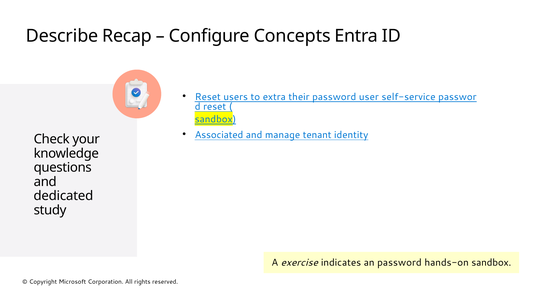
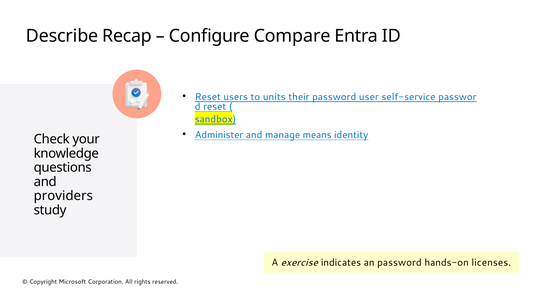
Concepts: Concepts -> Compare
extra: extra -> units
Associated: Associated -> Administer
tenant: tenant -> means
dedicated: dedicated -> providers
hands-on sandbox: sandbox -> licenses
